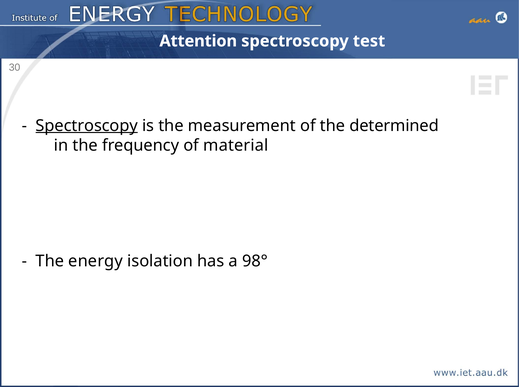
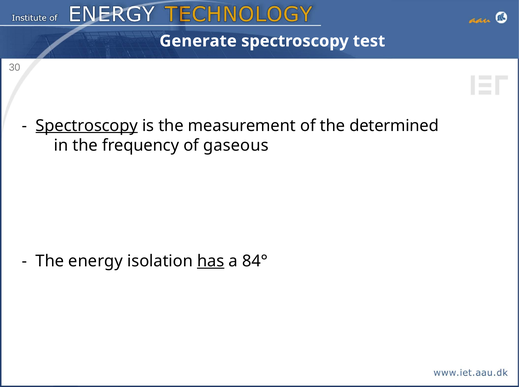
Attention: Attention -> Generate
material: material -> gaseous
has underline: none -> present
98°: 98° -> 84°
